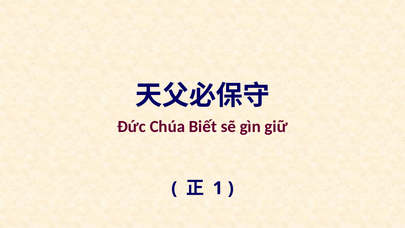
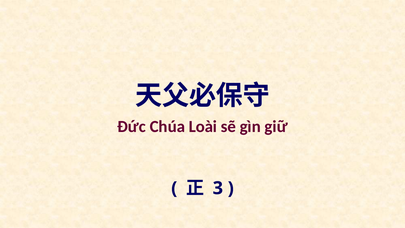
Biết: Biết -> Loài
1: 1 -> 3
